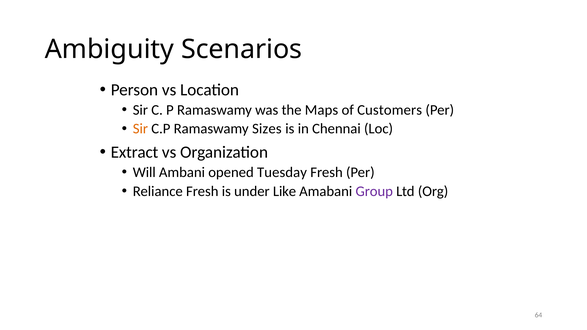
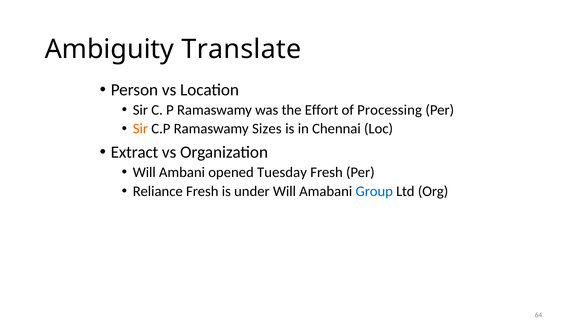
Scenarios: Scenarios -> Translate
Maps: Maps -> Effort
Customers: Customers -> Processing
under Like: Like -> Will
Group colour: purple -> blue
